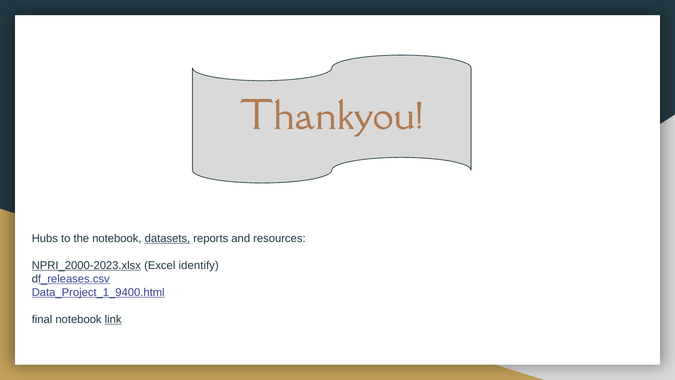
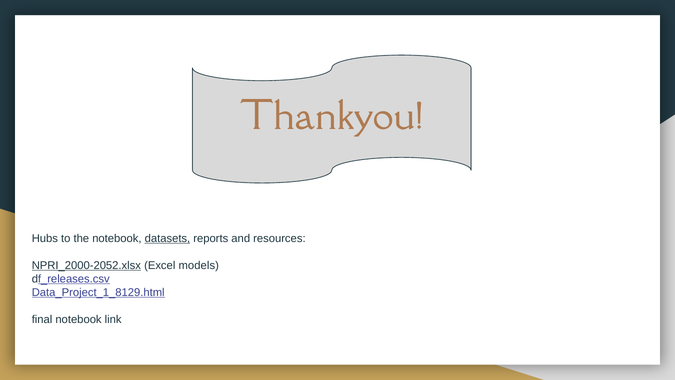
NPRI_2000-2023.xlsx: NPRI_2000-2023.xlsx -> NPRI_2000-2052.xlsx
identify: identify -> models
Data_Project_1_9400.html: Data_Project_1_9400.html -> Data_Project_1_8129.html
link underline: present -> none
